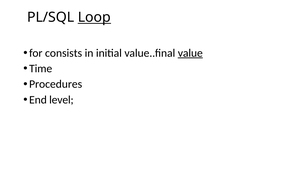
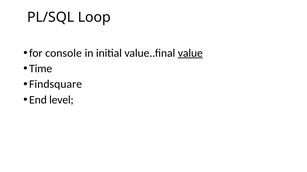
Loop underline: present -> none
consists: consists -> console
Procedures: Procedures -> Findsquare
